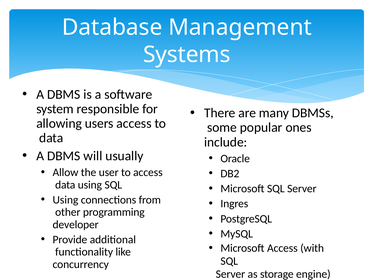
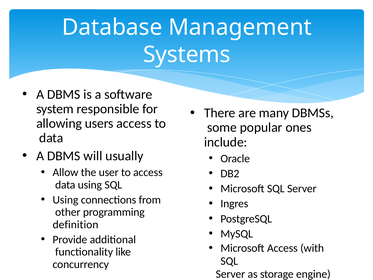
developer: developer -> definition
